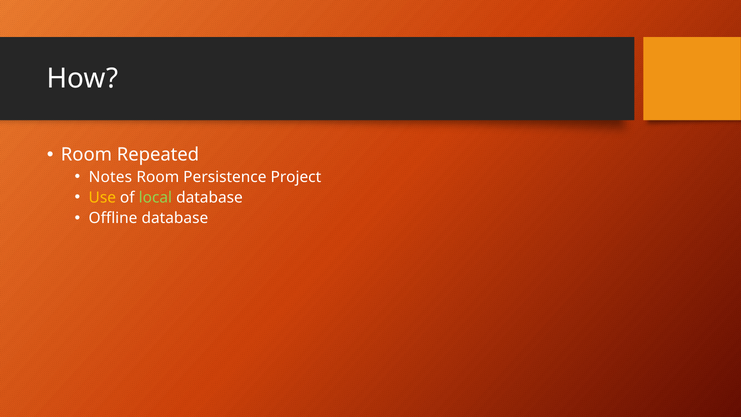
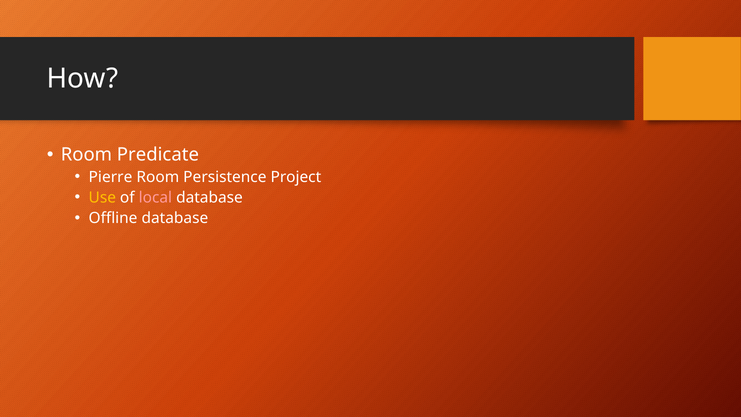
Repeated: Repeated -> Predicate
Notes: Notes -> Pierre
local colour: light green -> pink
